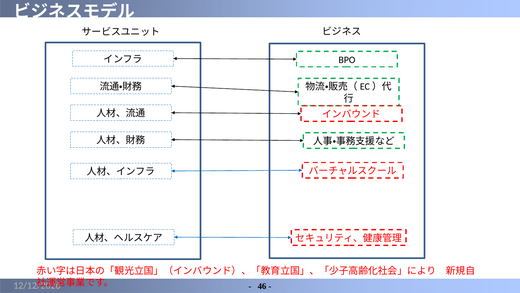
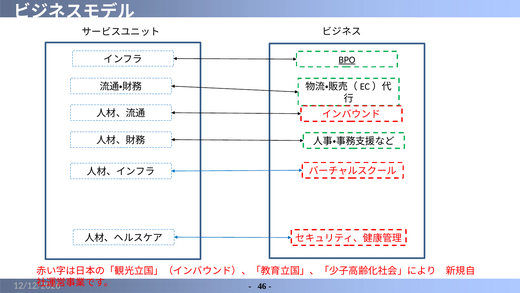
BPO underline: none -> present
